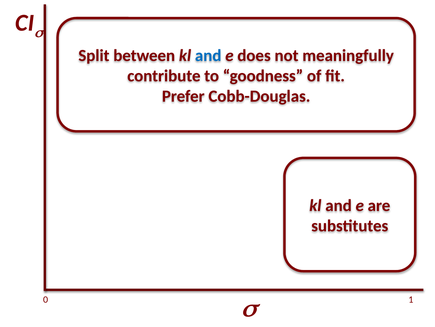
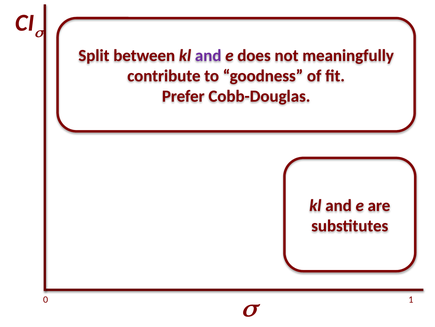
and at (208, 55) colour: blue -> purple
